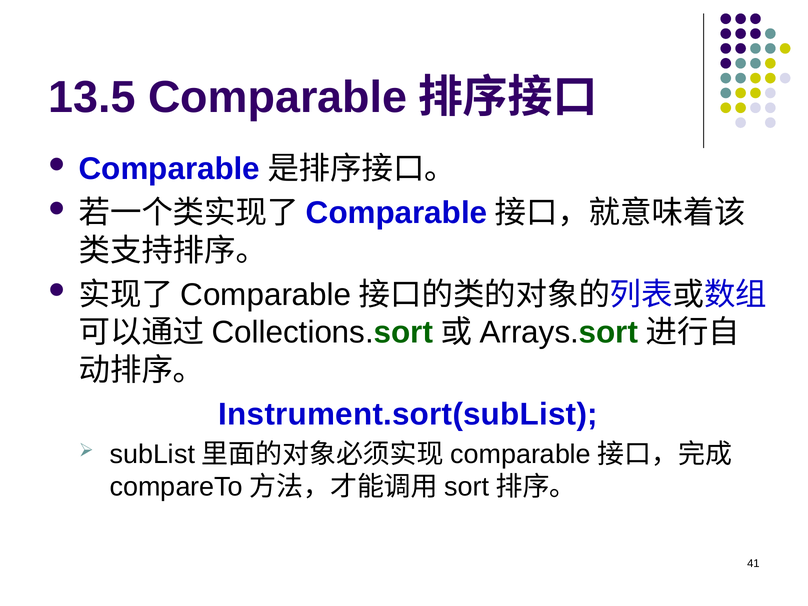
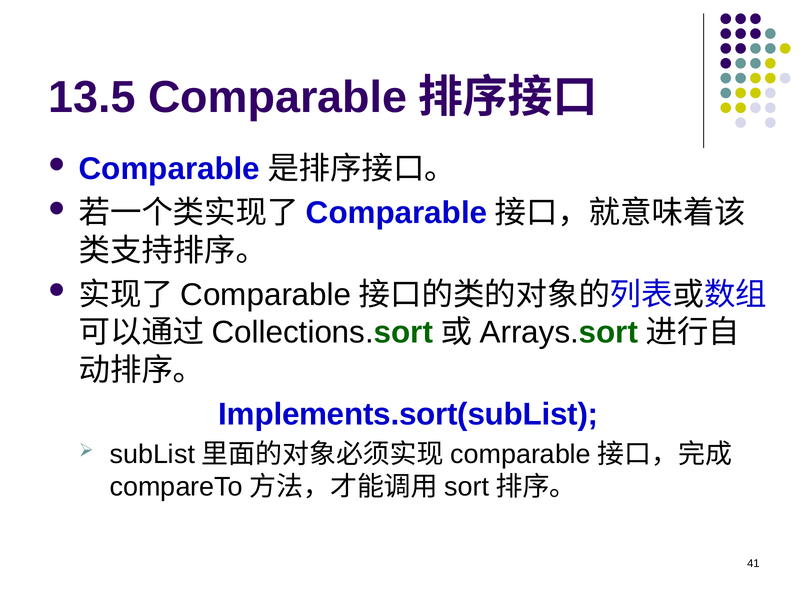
Instrument.sort(subList: Instrument.sort(subList -> Implements.sort(subList
